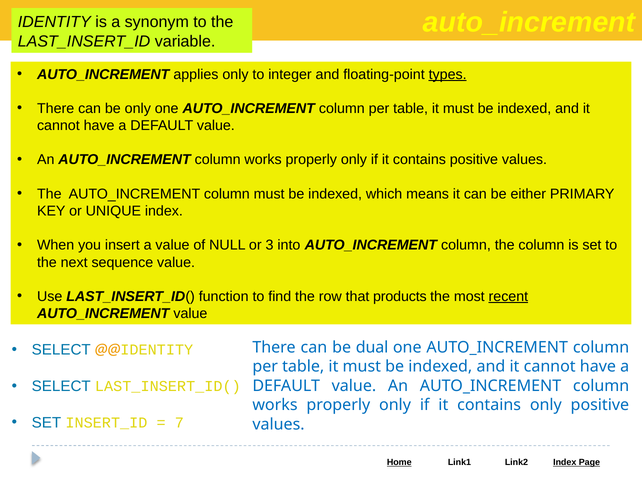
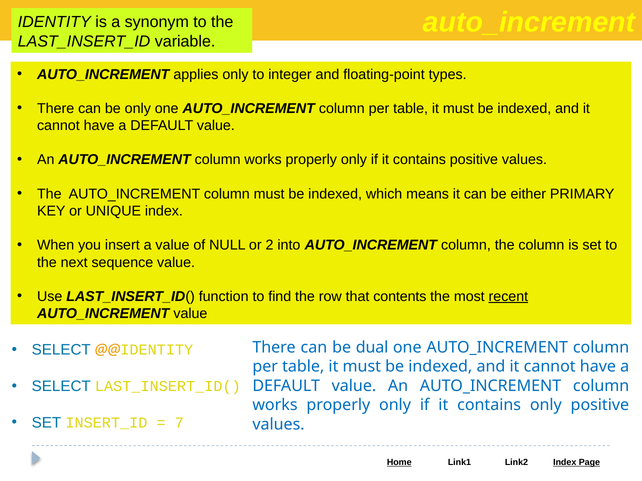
types underline: present -> none
3: 3 -> 2
products: products -> contents
